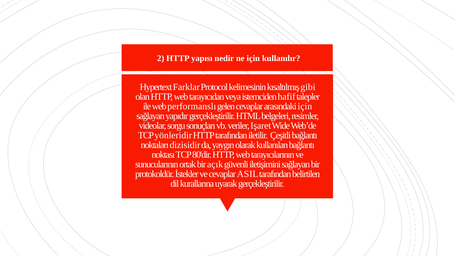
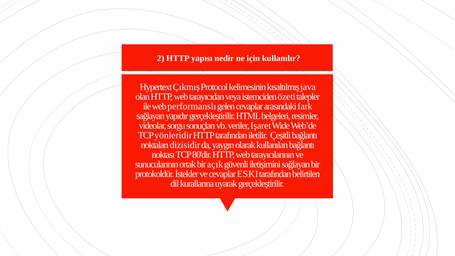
Farklar: Farklar -> Çıkmış
gibi: gibi -> java
hafif: hafif -> özeti
arasındaki için: için -> fark
ASIL: ASIL -> ESKI
